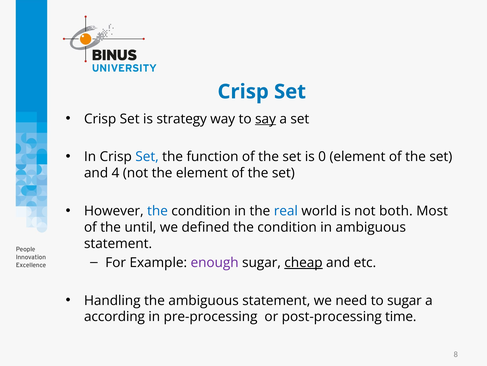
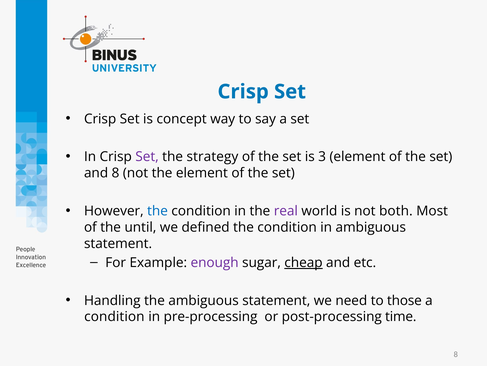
strategy: strategy -> concept
say underline: present -> none
Set at (147, 157) colour: blue -> purple
function: function -> strategy
0: 0 -> 3
and 4: 4 -> 8
real colour: blue -> purple
to sugar: sugar -> those
according at (114, 316): according -> condition
